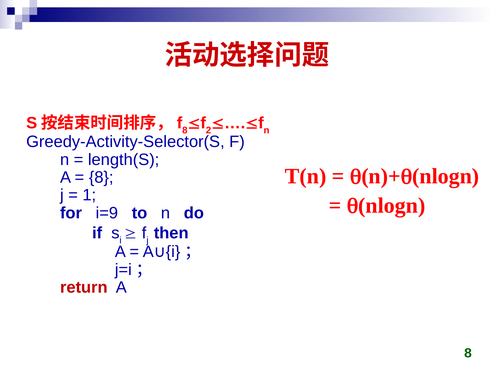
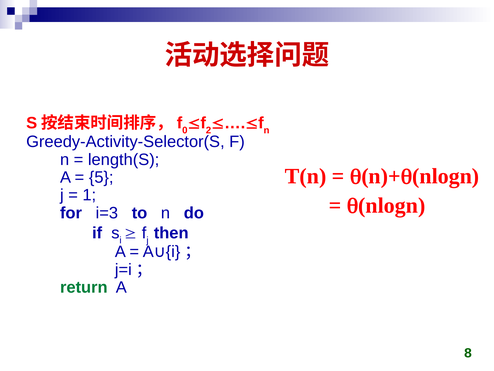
8 at (185, 130): 8 -> 0
8 at (101, 177): 8 -> 5
i=9: i=9 -> i=3
return colour: red -> green
